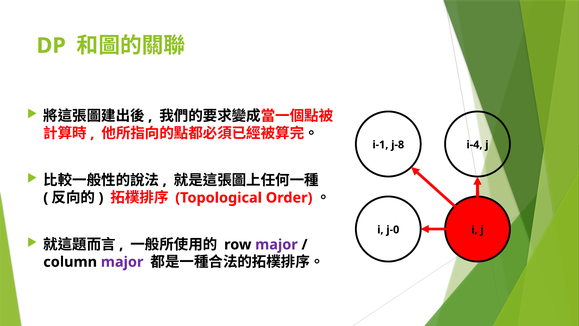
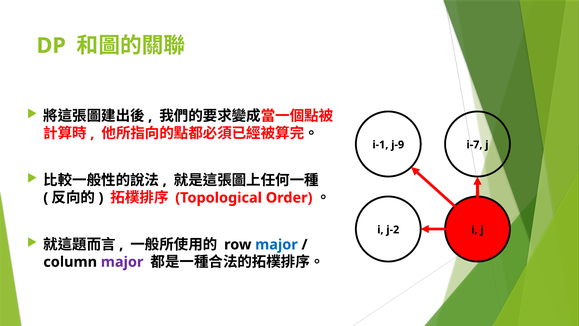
j-8: j-8 -> j-9
i-4: i-4 -> i-7
j-0: j-0 -> j-2
major at (276, 244) colour: purple -> blue
